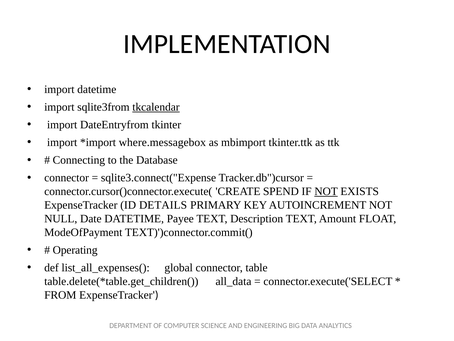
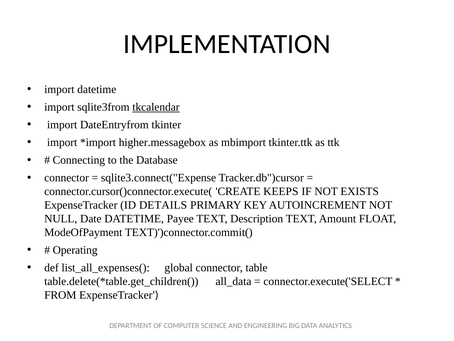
where.messagebox: where.messagebox -> higher.messagebox
SPEND: SPEND -> KEEPS
NOT at (326, 191) underline: present -> none
